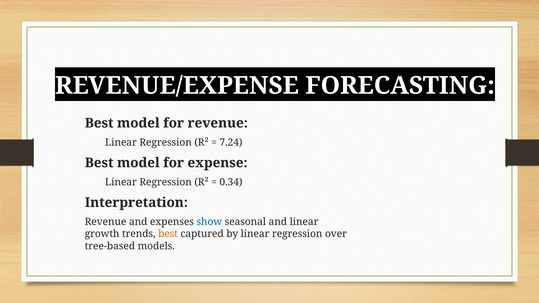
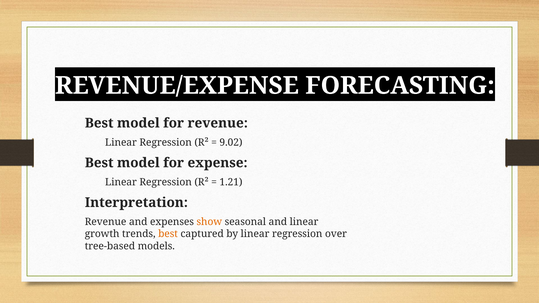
7.24: 7.24 -> 9.02
0.34: 0.34 -> 1.21
show colour: blue -> orange
